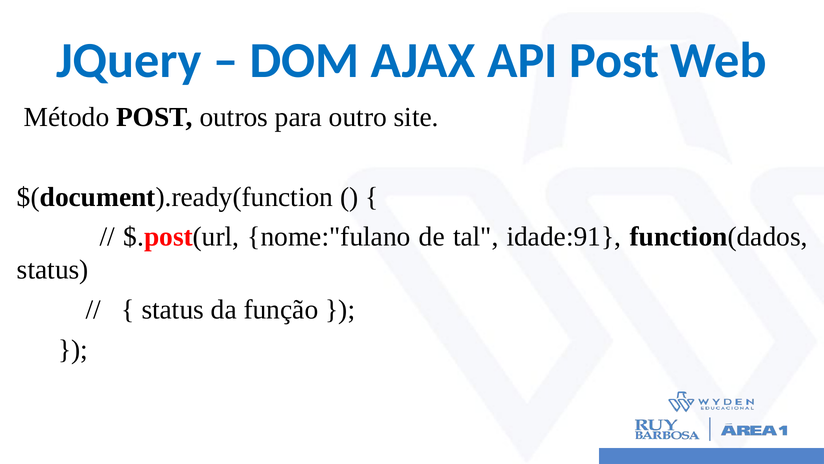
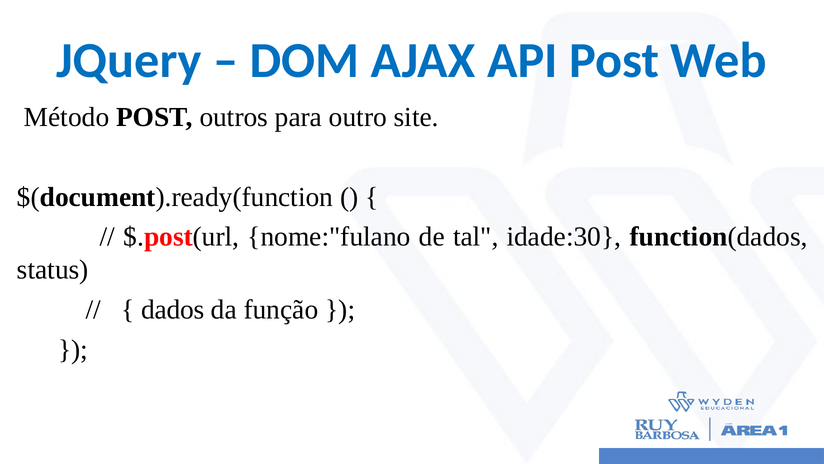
idade:91: idade:91 -> idade:30
status at (173, 309): status -> dados
